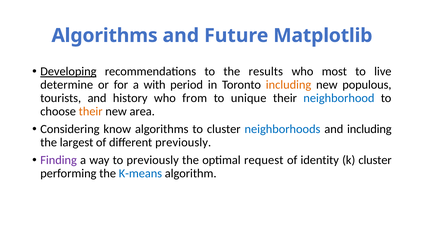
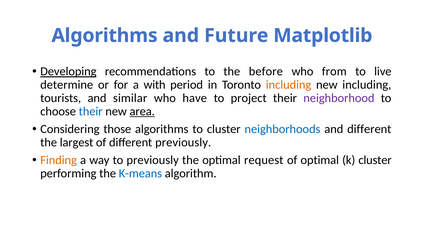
results: results -> before
most: most -> from
new populous: populous -> including
history: history -> similar
from: from -> have
unique: unique -> project
neighborhood colour: blue -> purple
their at (91, 112) colour: orange -> blue
area underline: none -> present
know: know -> those
and including: including -> different
Finding colour: purple -> orange
of identity: identity -> optimal
